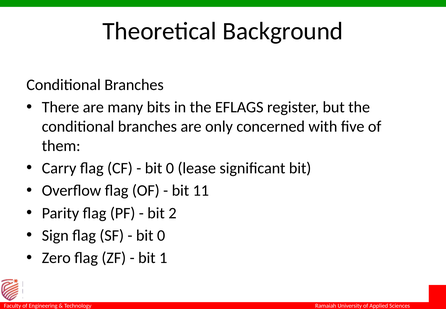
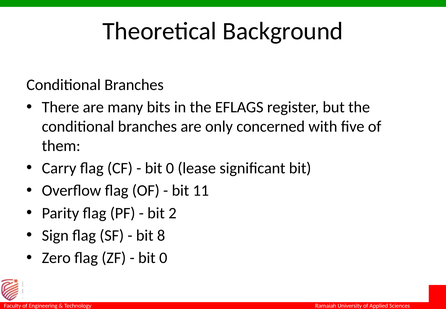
0 at (161, 235): 0 -> 8
1 at (163, 258): 1 -> 0
